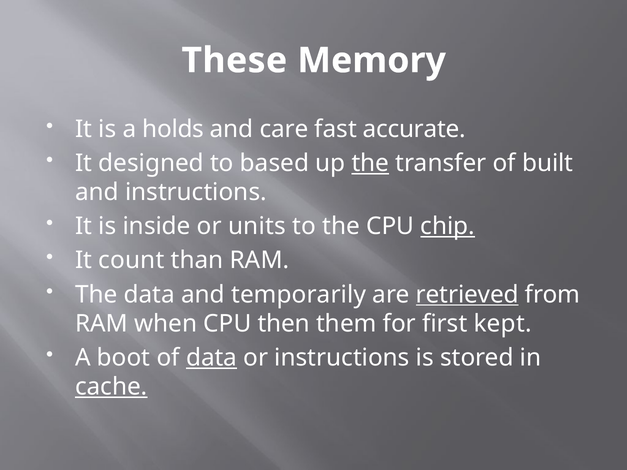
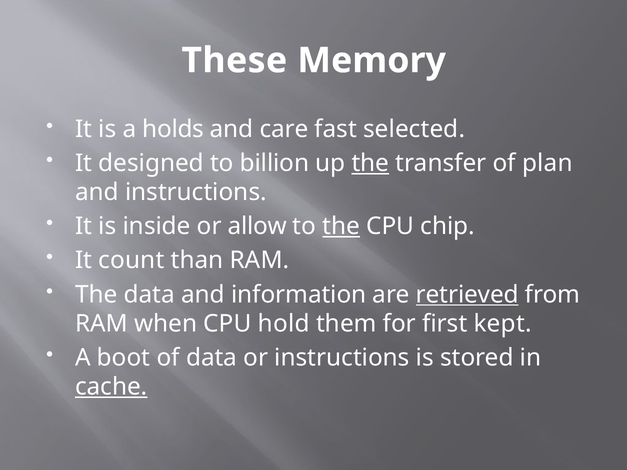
accurate: accurate -> selected
based: based -> billion
built: built -> plan
units: units -> allow
the at (341, 226) underline: none -> present
chip underline: present -> none
temporarily: temporarily -> information
then: then -> hold
data at (212, 358) underline: present -> none
